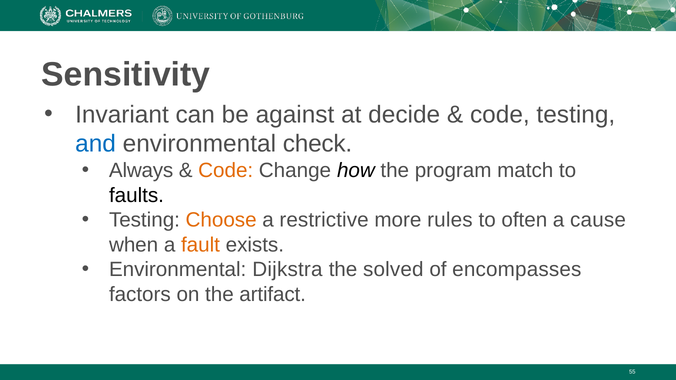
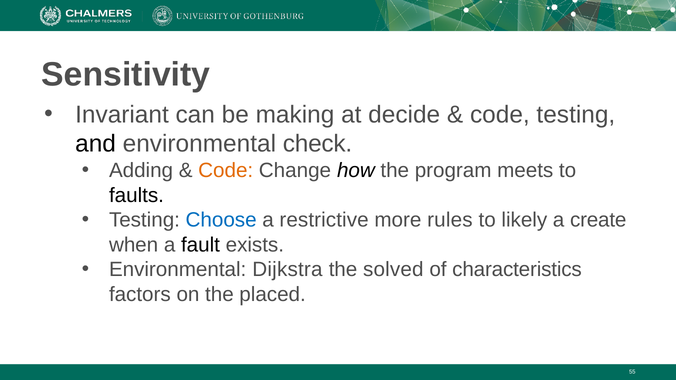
against: against -> making
and colour: blue -> black
Always: Always -> Adding
match: match -> meets
Choose colour: orange -> blue
often: often -> likely
cause: cause -> create
fault colour: orange -> black
encompasses: encompasses -> characteristics
artifact: artifact -> placed
